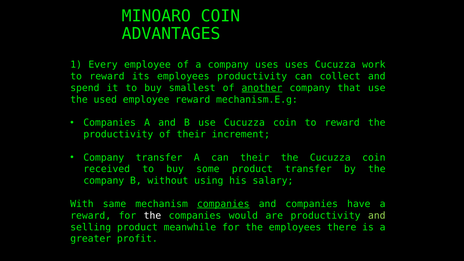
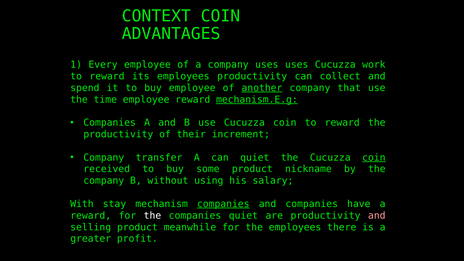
MINOARO: MINOARO -> CONTEXT
buy smallest: smallest -> employee
used: used -> time
mechanism.E.g underline: none -> present
can their: their -> quiet
coin at (374, 158) underline: none -> present
product transfer: transfer -> nickname
same: same -> stay
companies would: would -> quiet
and at (377, 216) colour: light green -> pink
